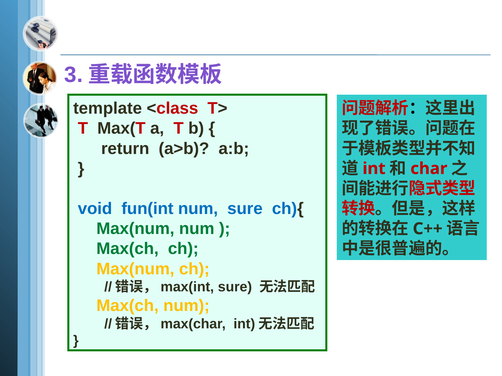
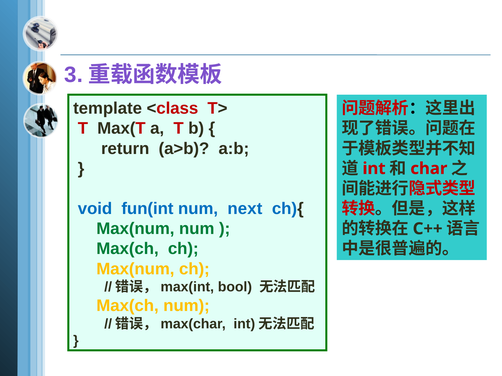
num sure: sure -> next
sure at (235, 287): sure -> bool
